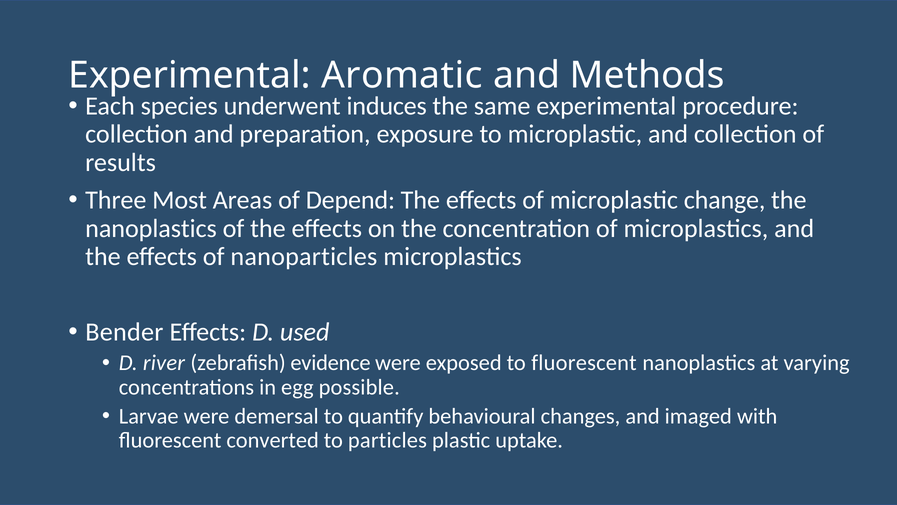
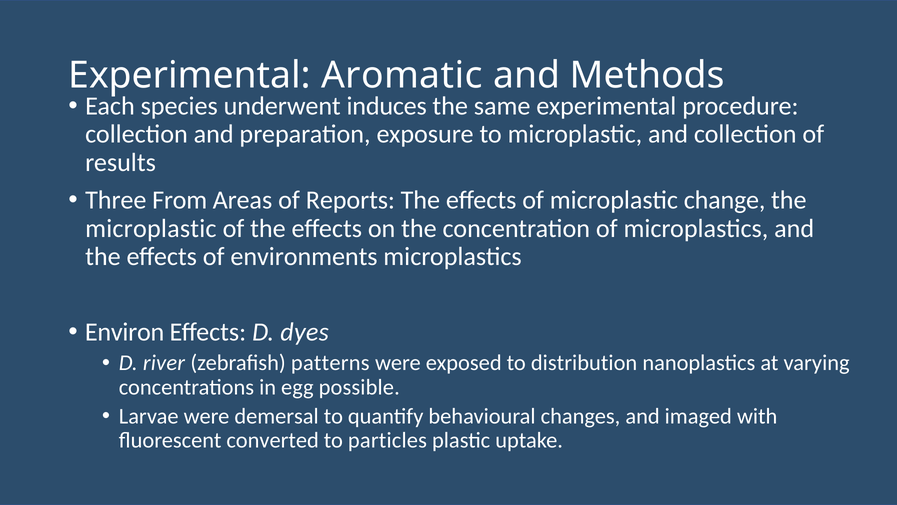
Most: Most -> From
Depend: Depend -> Reports
nanoplastics at (151, 228): nanoplastics -> microplastic
nanoparticles: nanoparticles -> environments
Bender: Bender -> Environ
used: used -> dyes
evidence: evidence -> patterns
to fluorescent: fluorescent -> distribution
